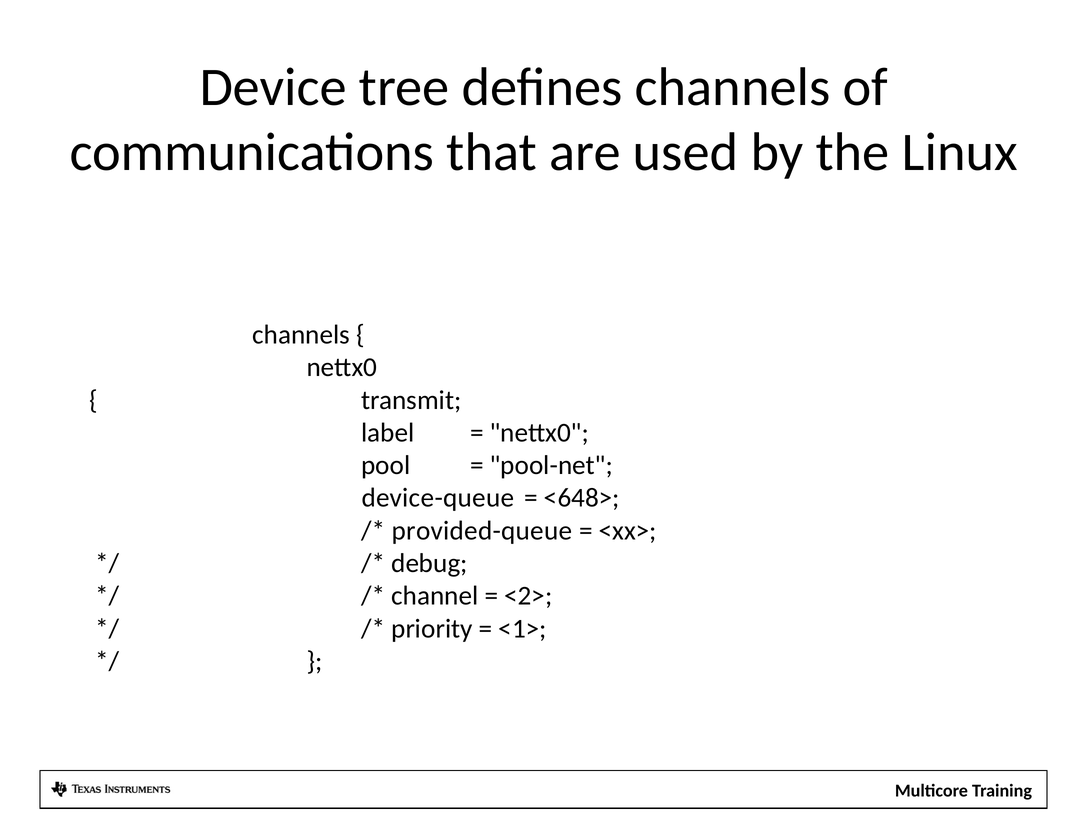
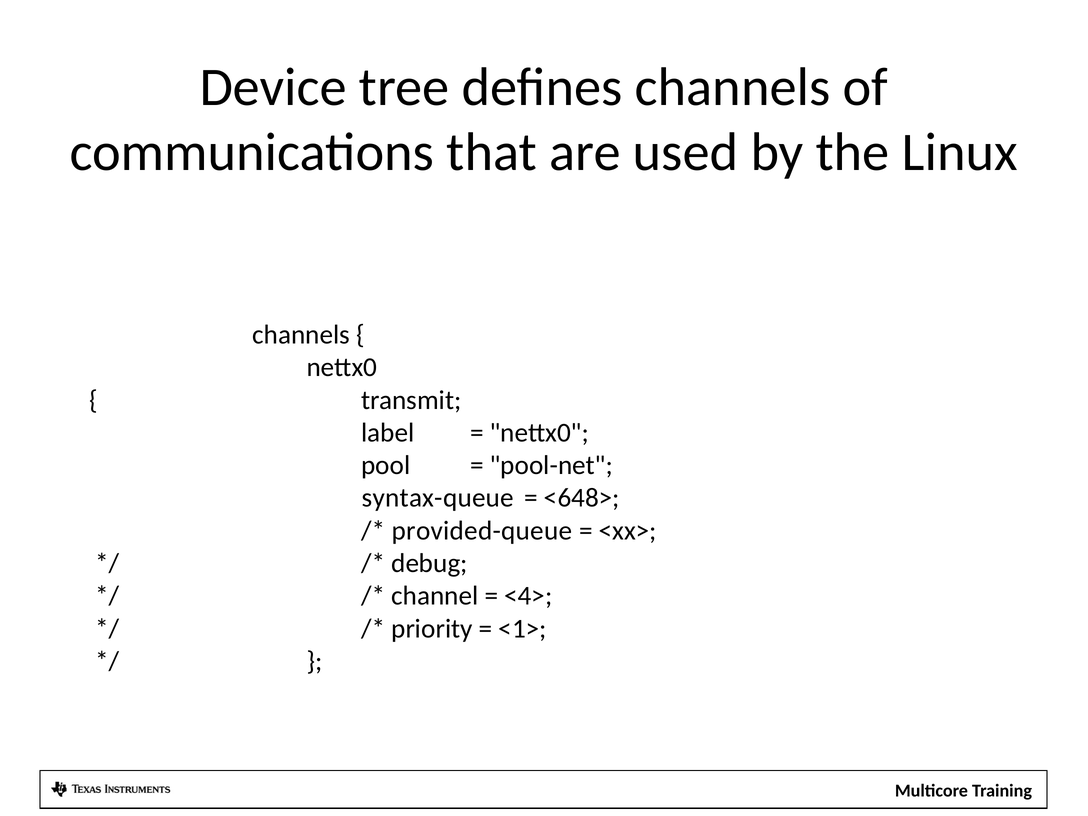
device-queue: device-queue -> syntax-queue
<2>: <2> -> <4>
